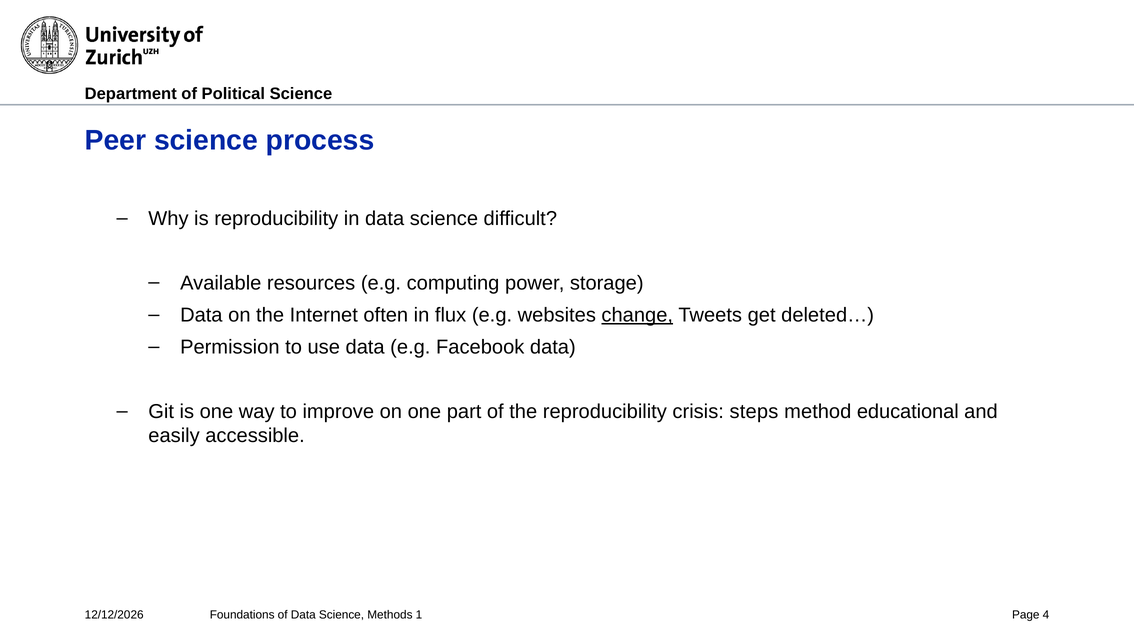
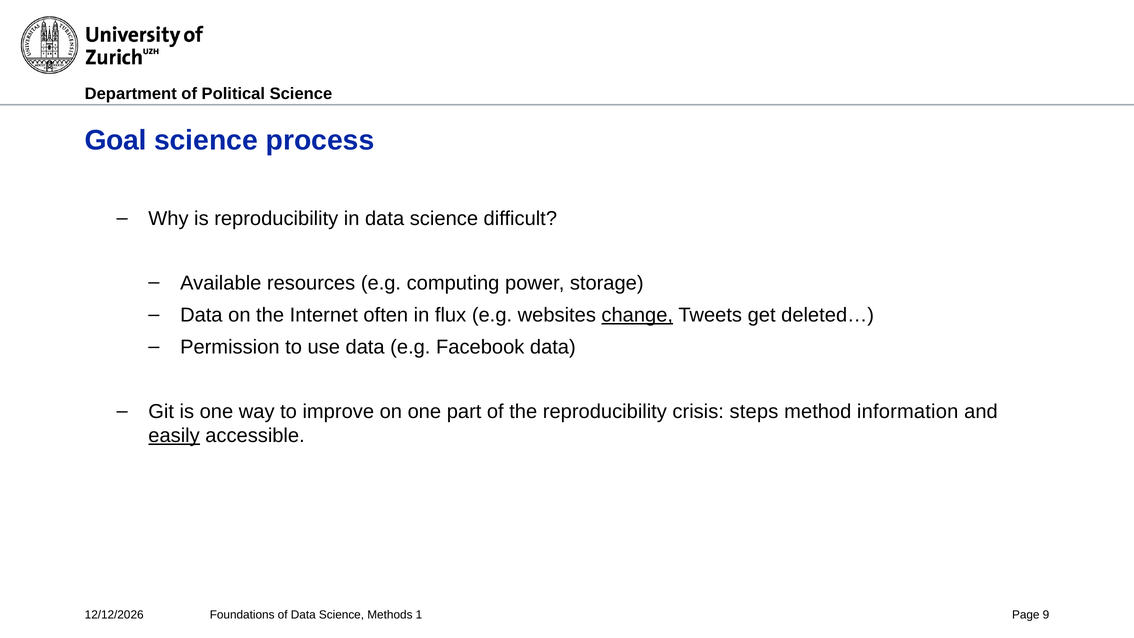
Peer: Peer -> Goal
educational: educational -> information
easily underline: none -> present
4: 4 -> 9
